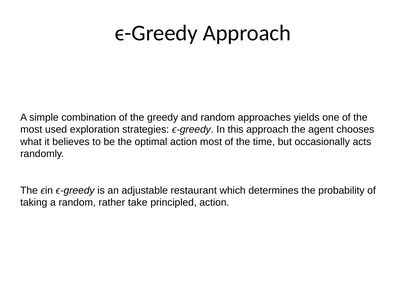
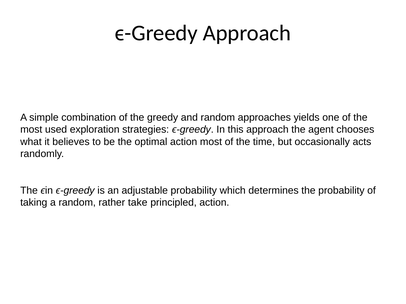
adjustable restaurant: restaurant -> probability
